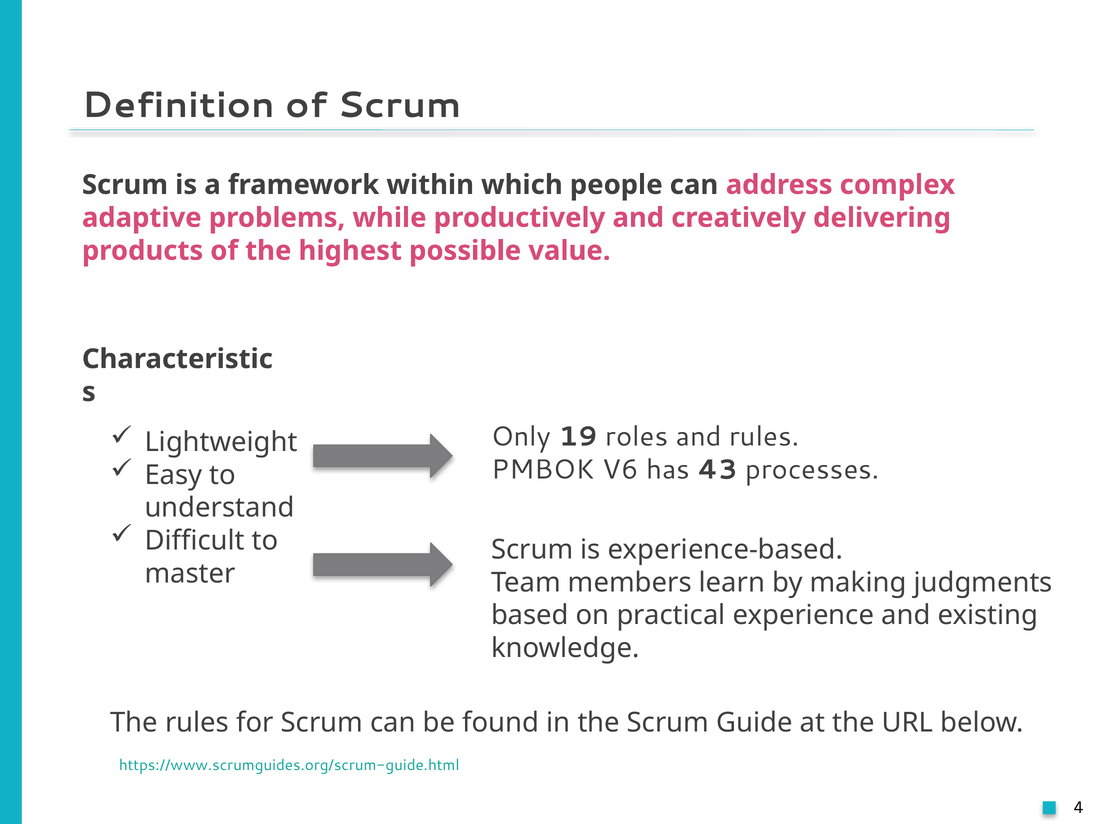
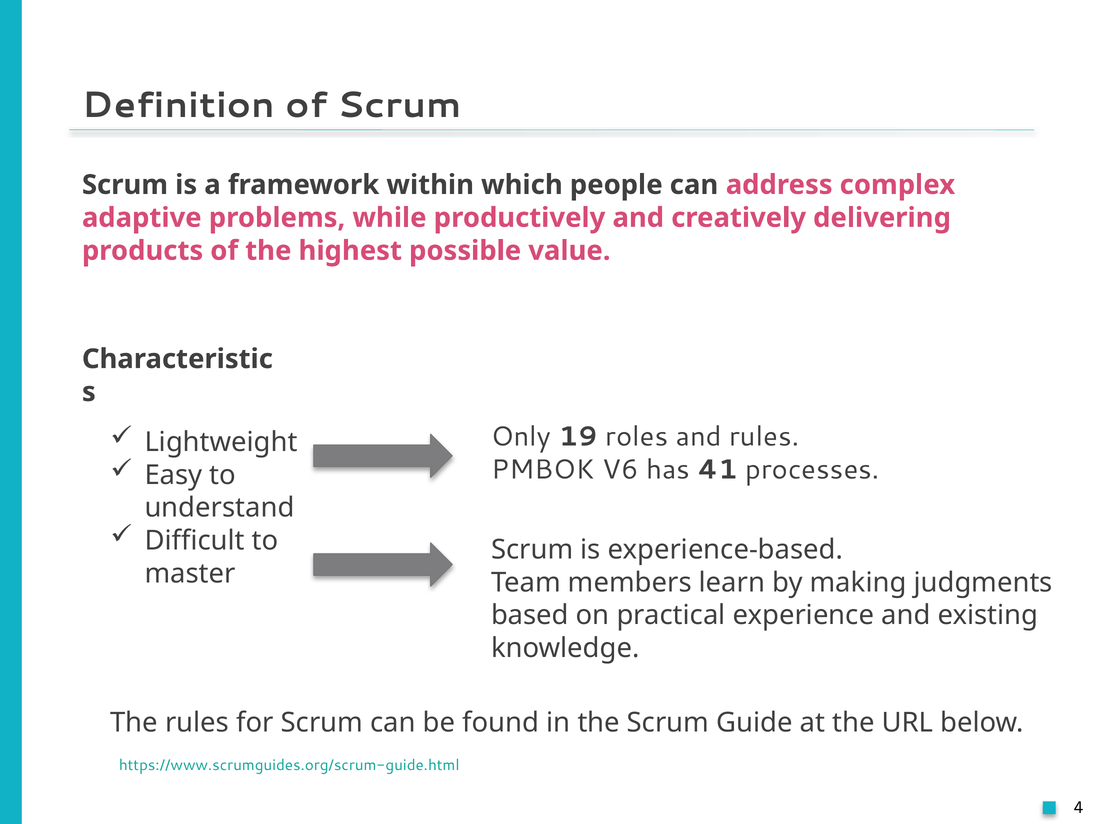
43: 43 -> 41
